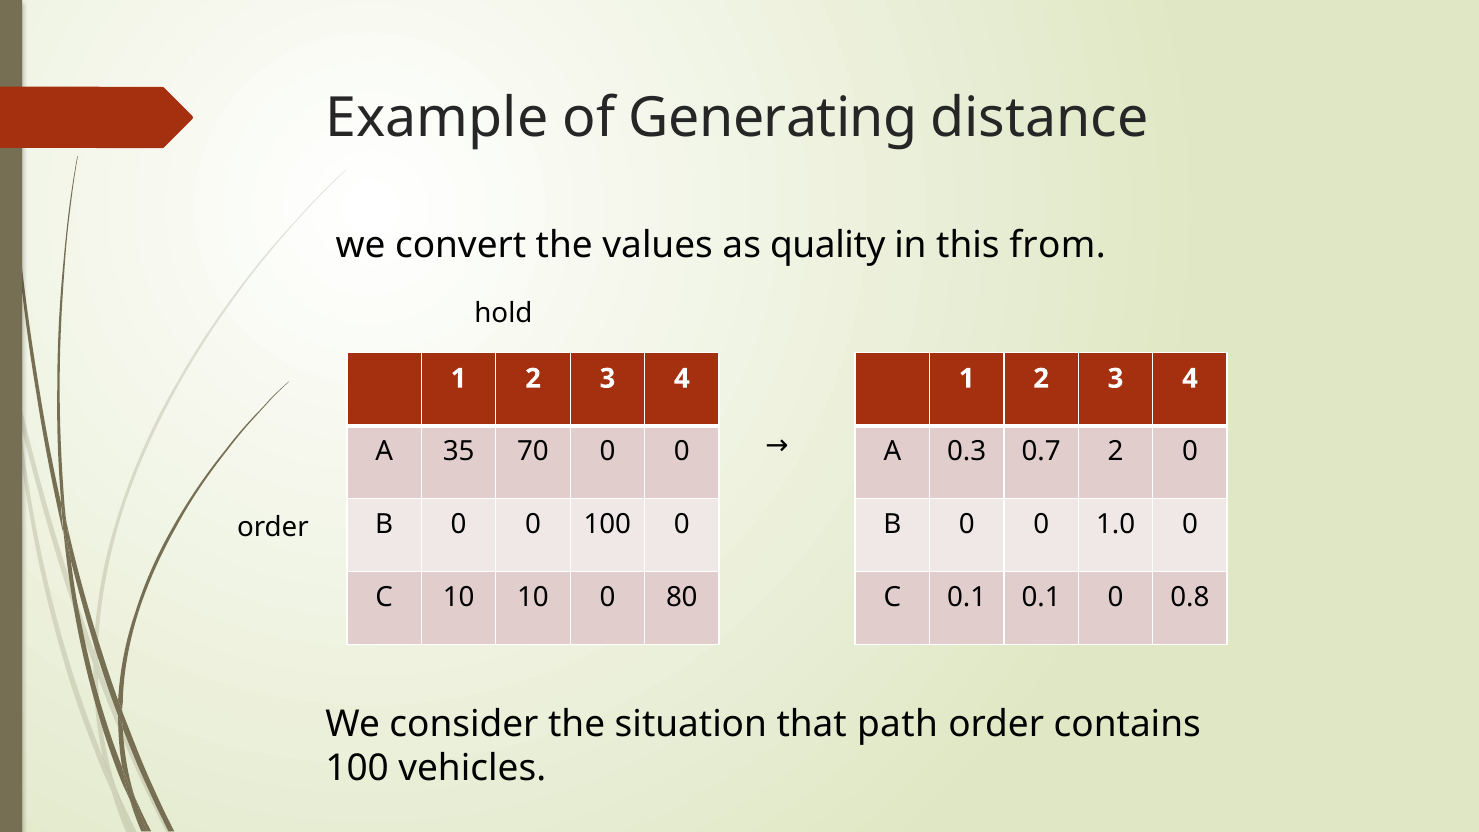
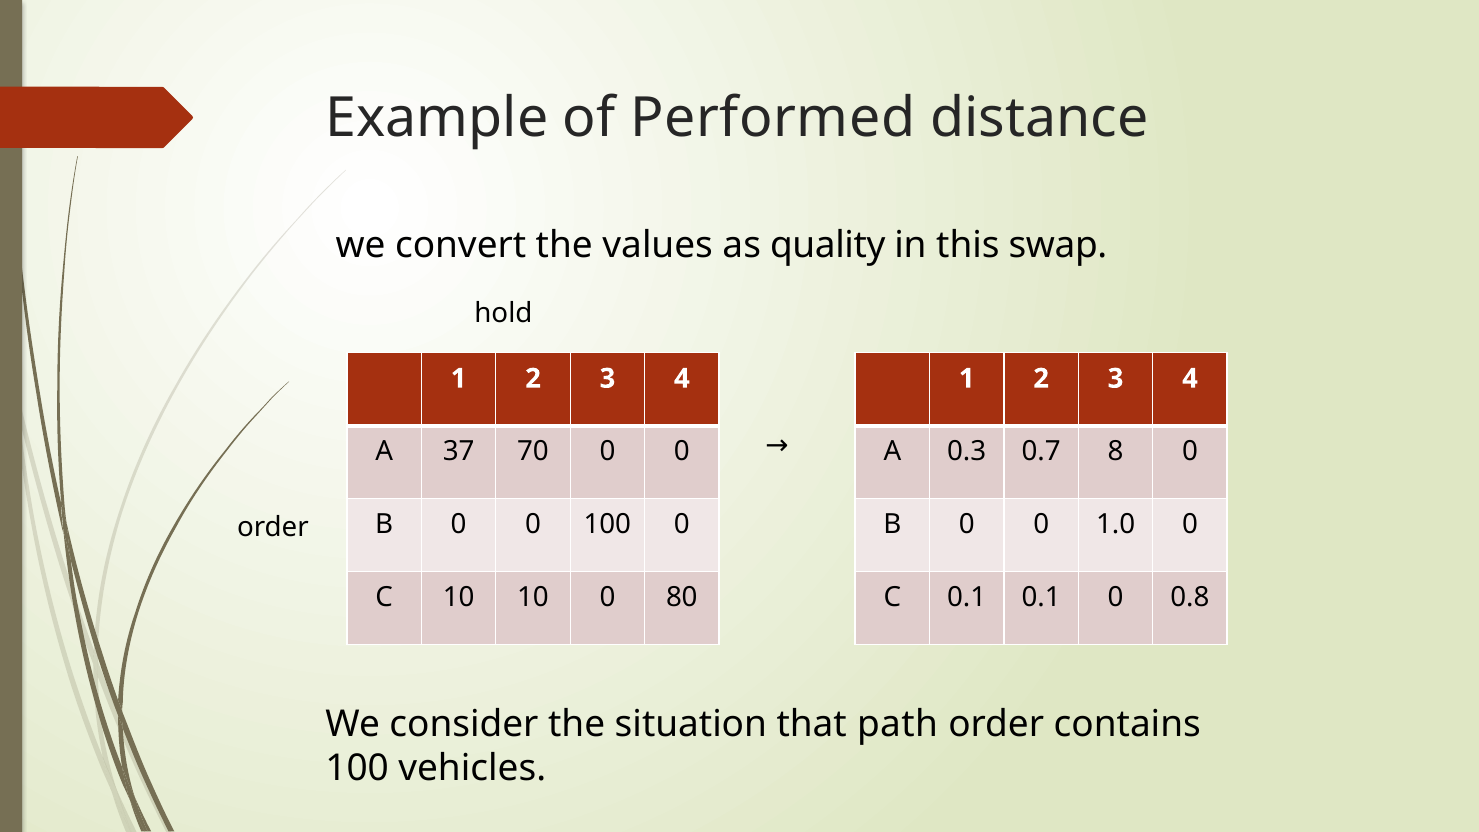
Generating: Generating -> Performed
from: from -> swap
35: 35 -> 37
0.7 2: 2 -> 8
